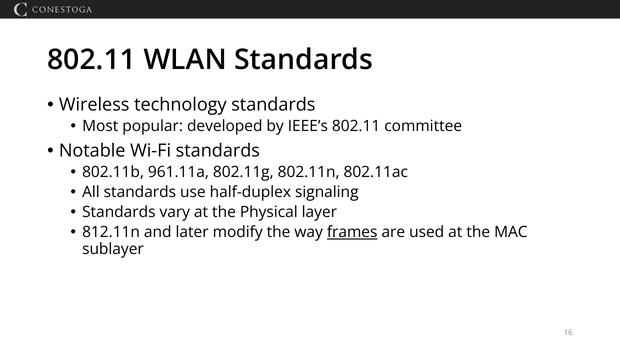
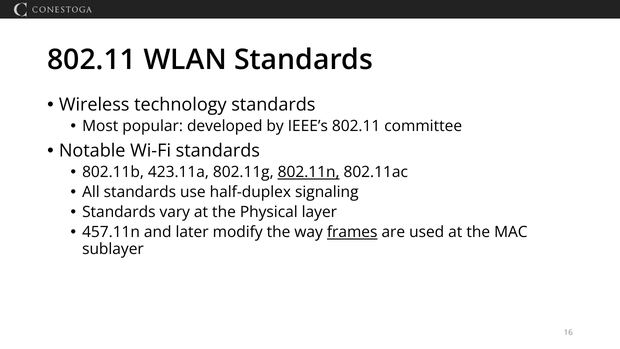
961.11a: 961.11a -> 423.11a
802.11n underline: none -> present
812.11n: 812.11n -> 457.11n
